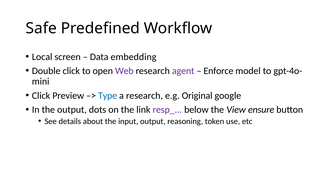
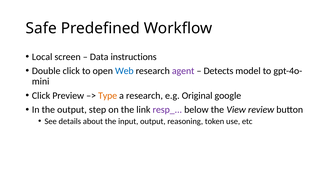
embedding: embedding -> instructions
Web colour: purple -> blue
Enforce: Enforce -> Detects
Type colour: blue -> orange
dots: dots -> step
ensure: ensure -> review
